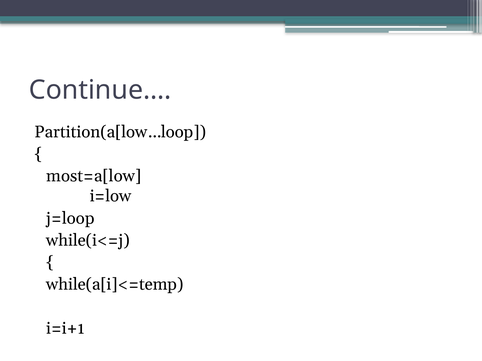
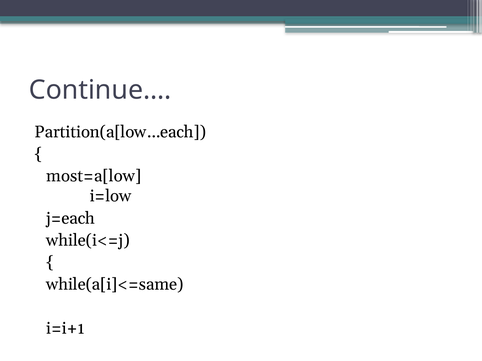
Partition(a[low…loop: Partition(a[low…loop -> Partition(a[low…each
j=loop: j=loop -> j=each
while(a[i]<=temp: while(a[i]<=temp -> while(a[i]<=same
